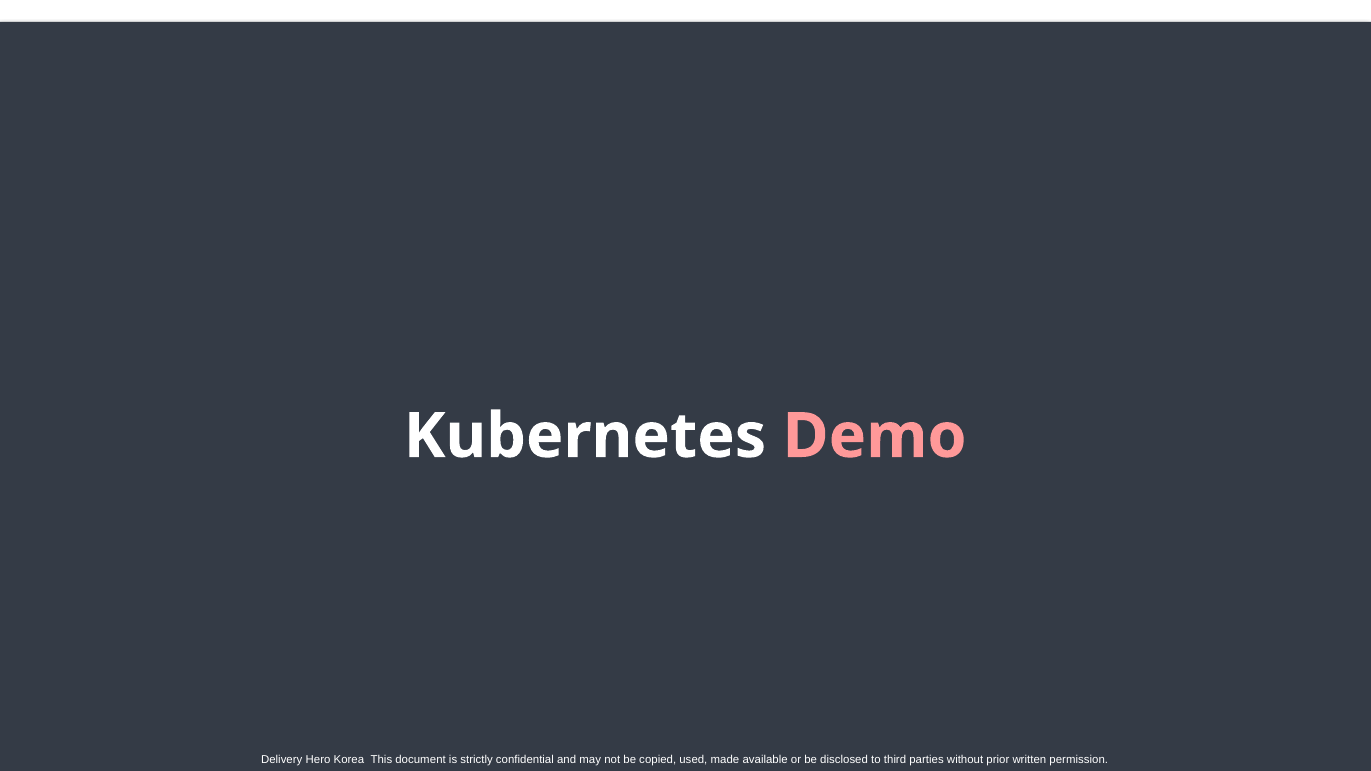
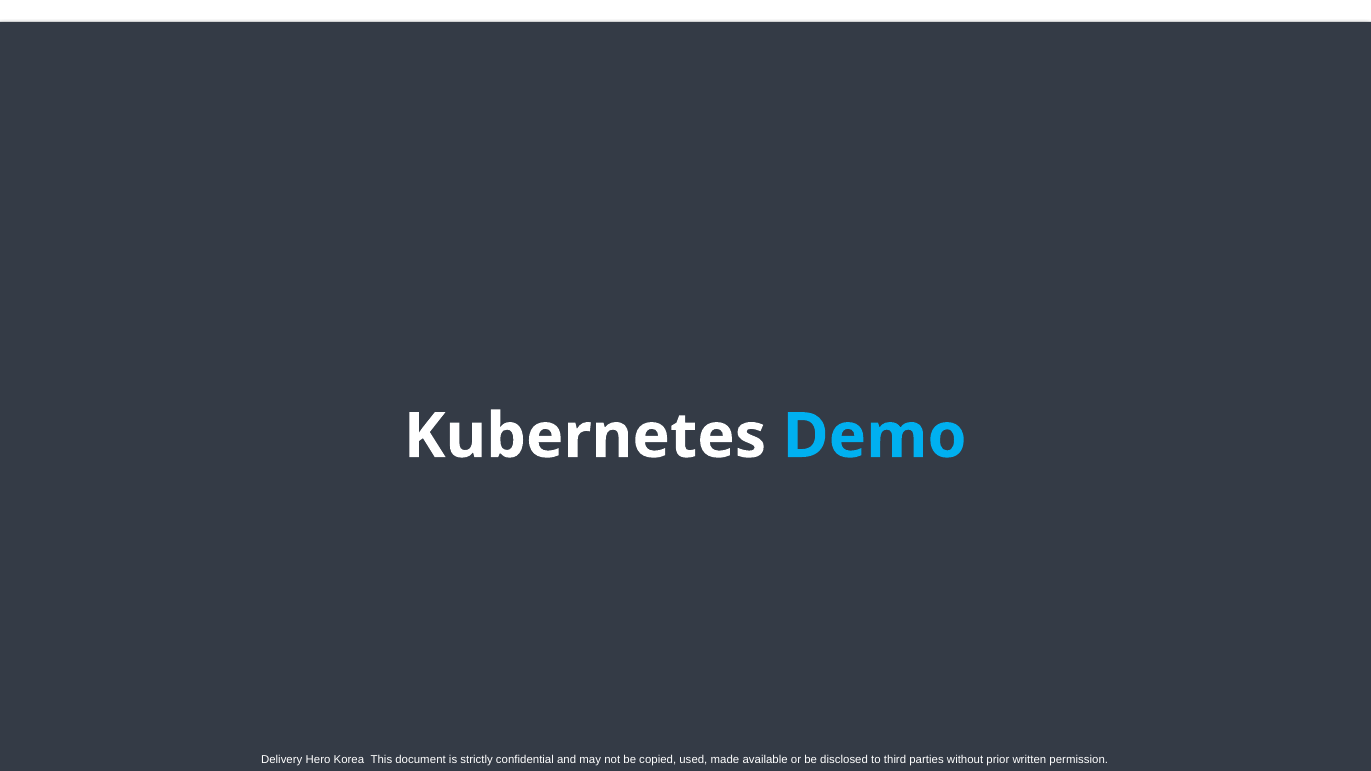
Demo colour: pink -> light blue
